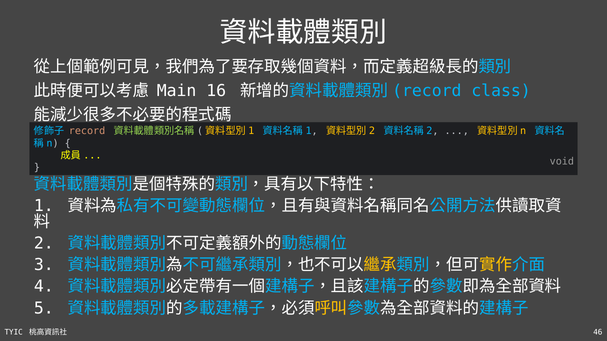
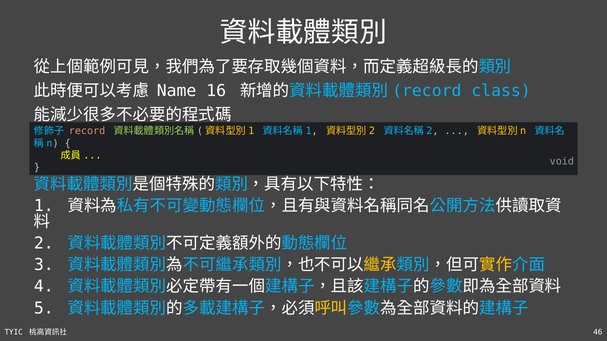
Main: Main -> Name
